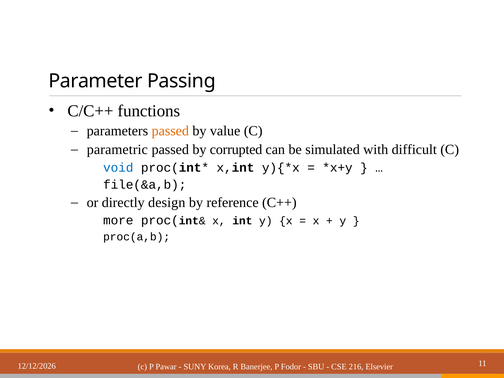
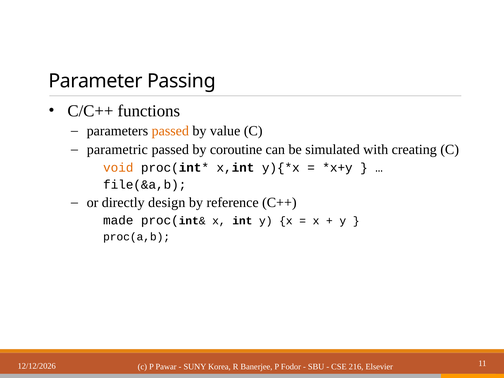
corrupted: corrupted -> coroutine
difficult: difficult -> creating
void colour: blue -> orange
more: more -> made
